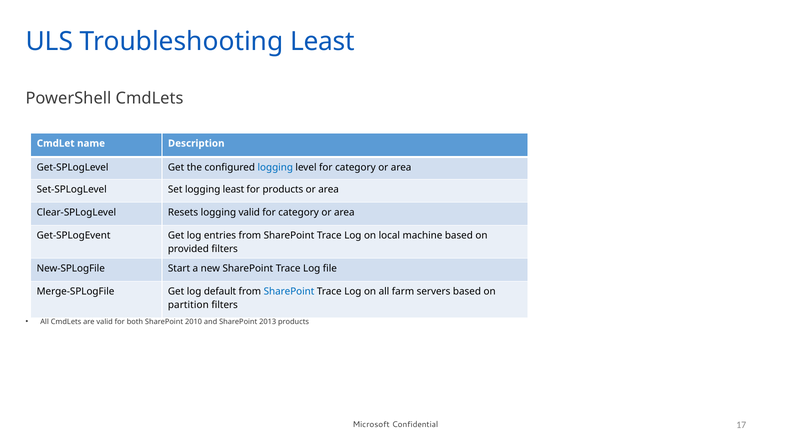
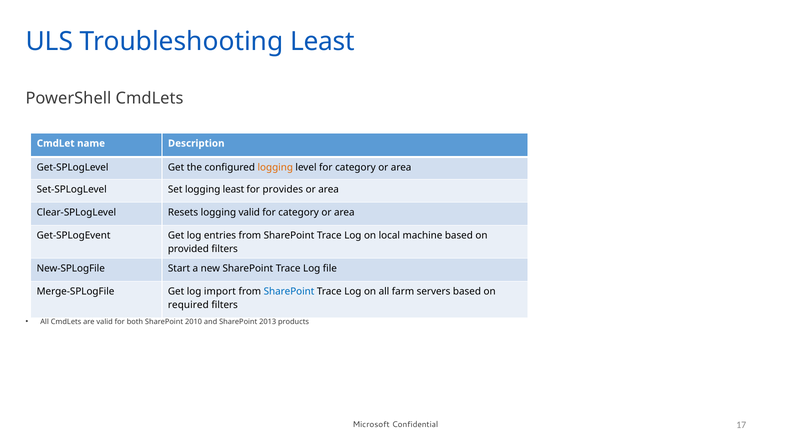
logging at (275, 167) colour: blue -> orange
for products: products -> provides
default: default -> import
partition: partition -> required
